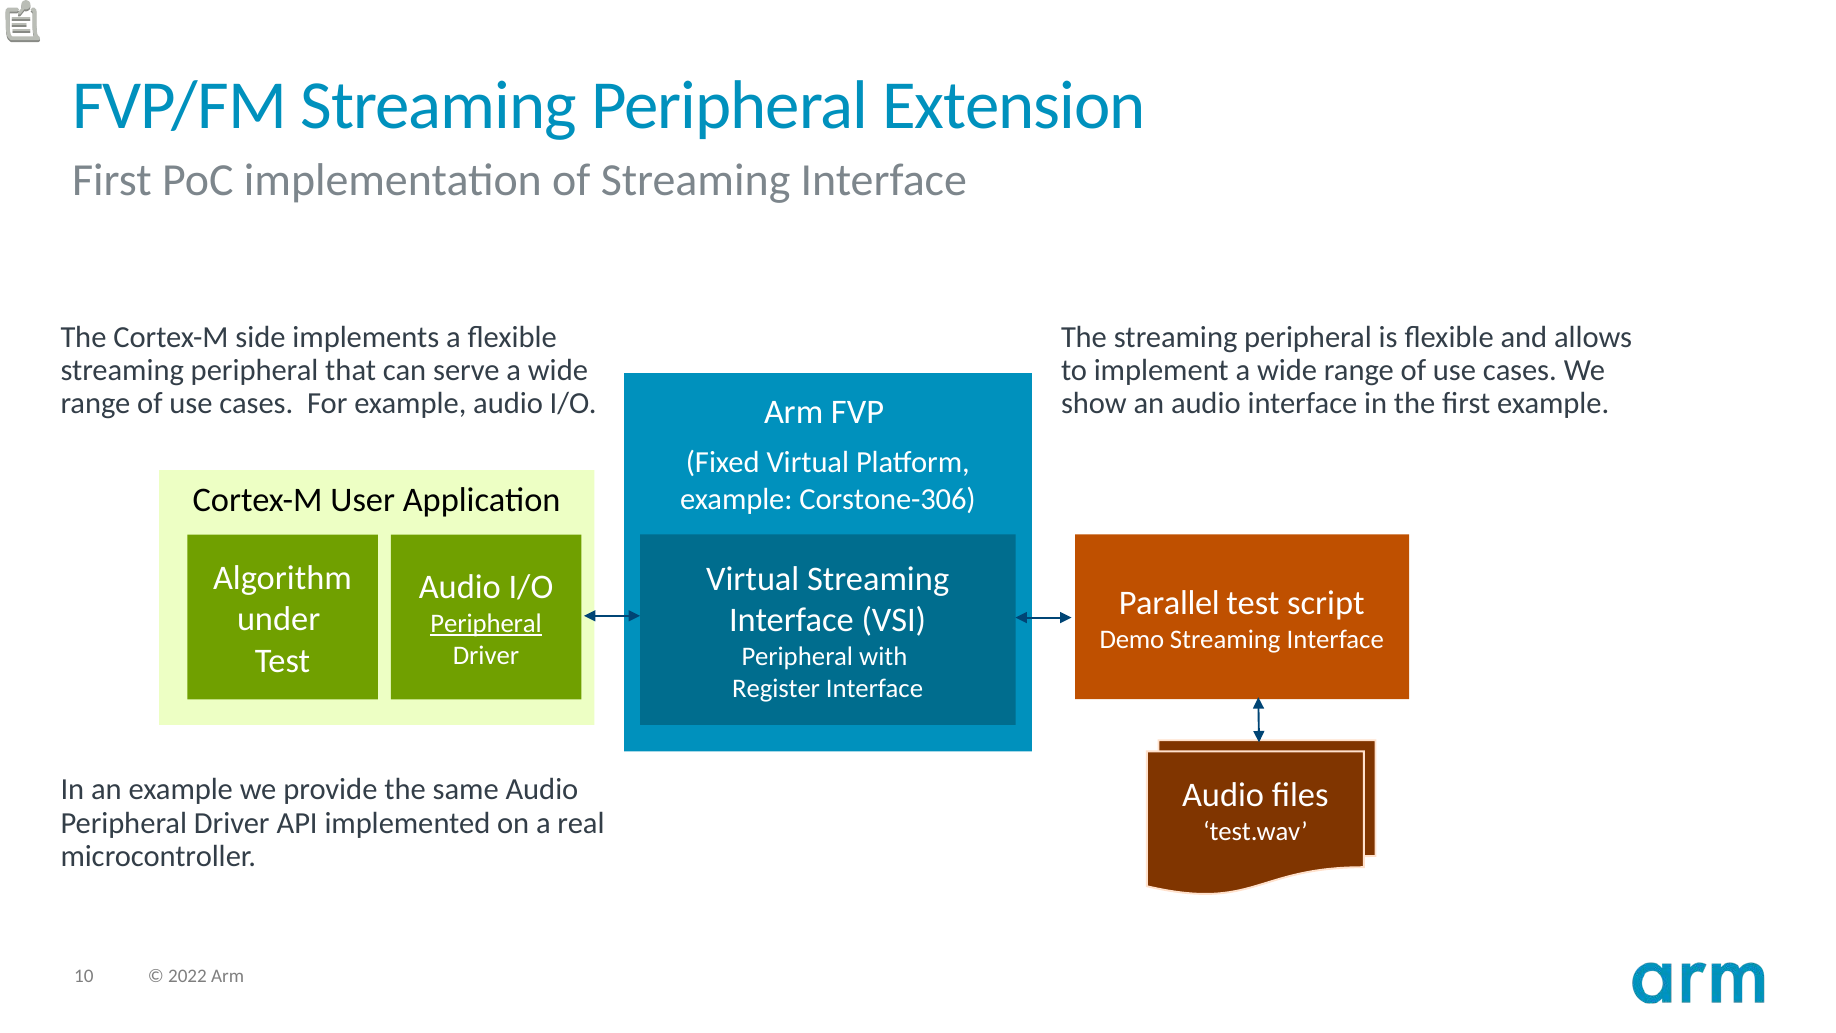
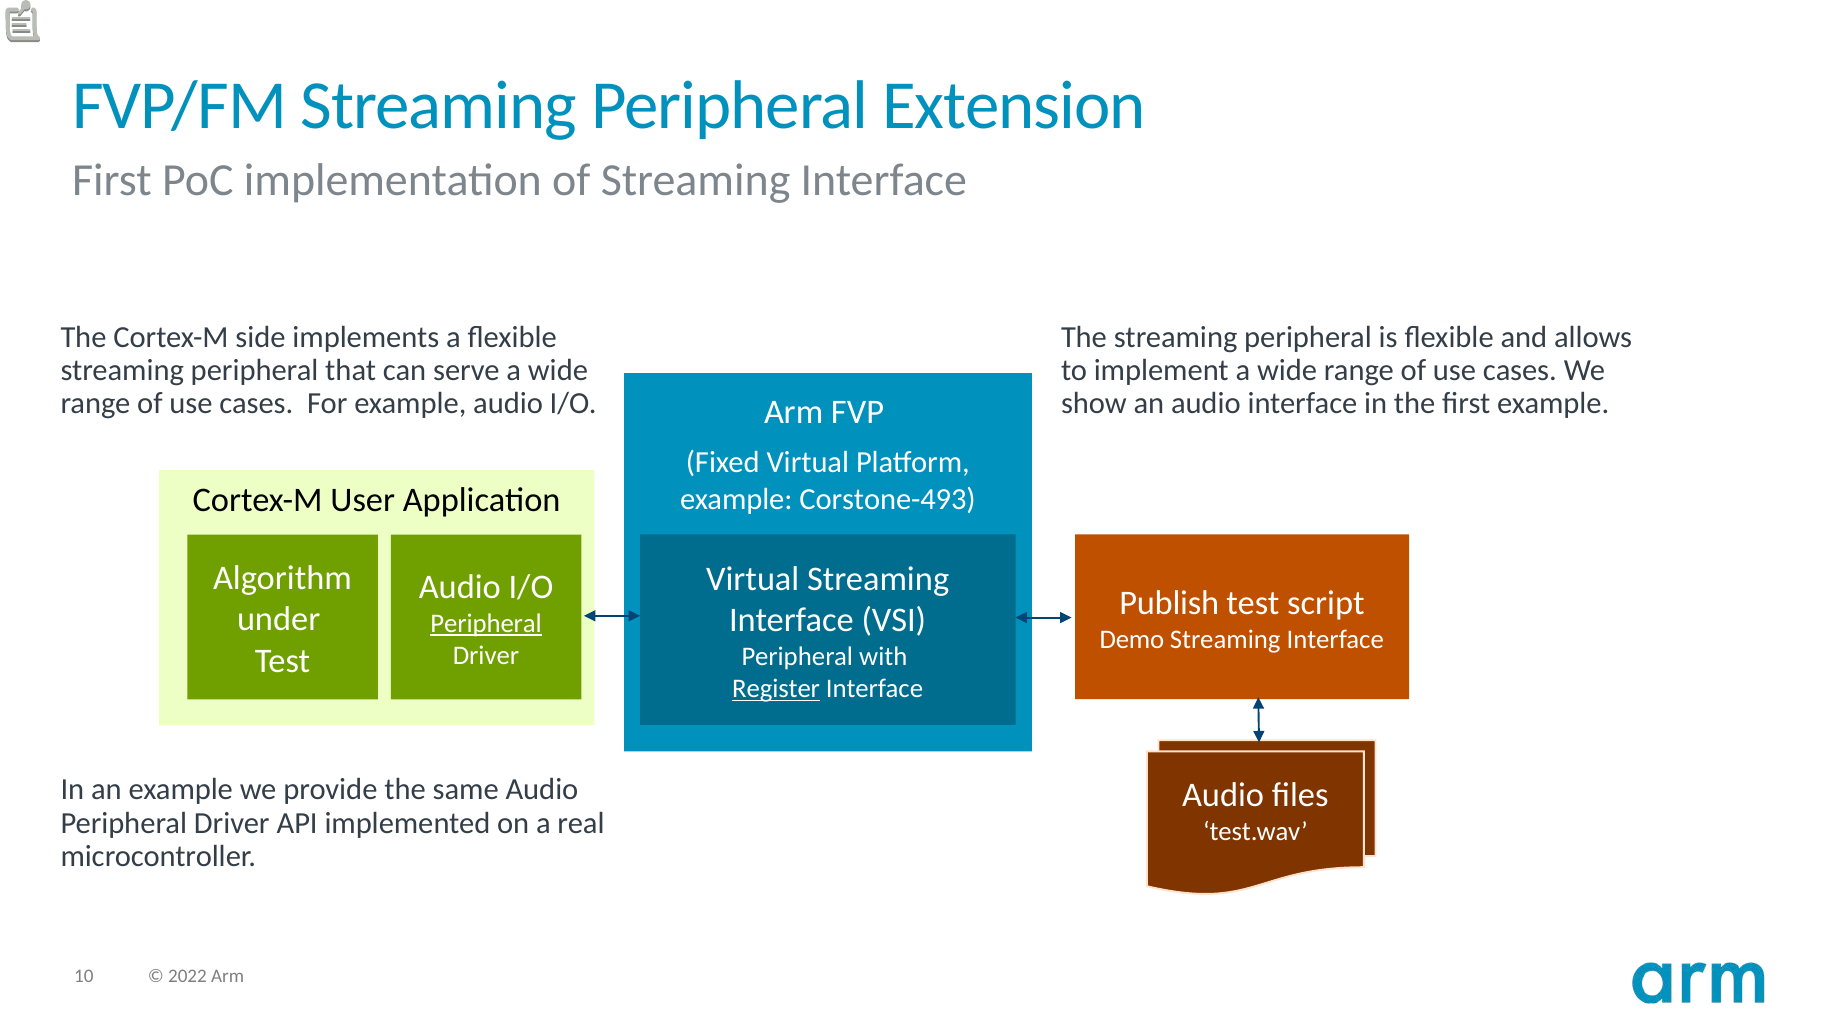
Corstone-306: Corstone-306 -> Corstone-493
Parallel: Parallel -> Publish
Register underline: none -> present
